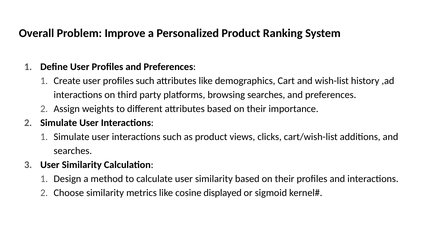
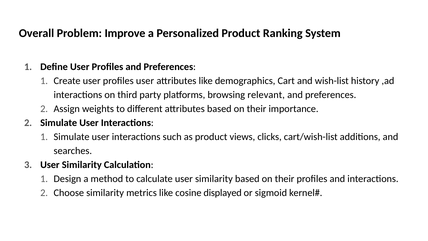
profiles such: such -> user
browsing searches: searches -> relevant
